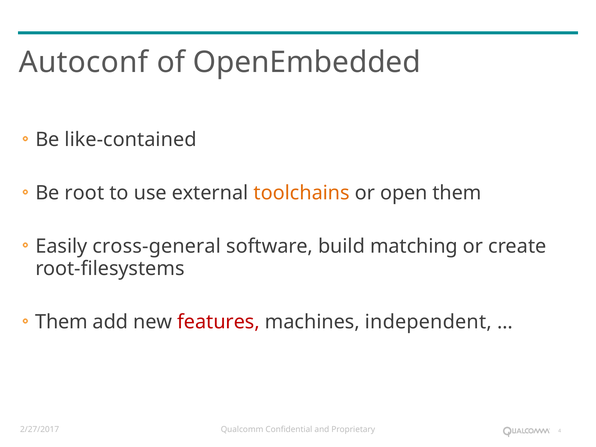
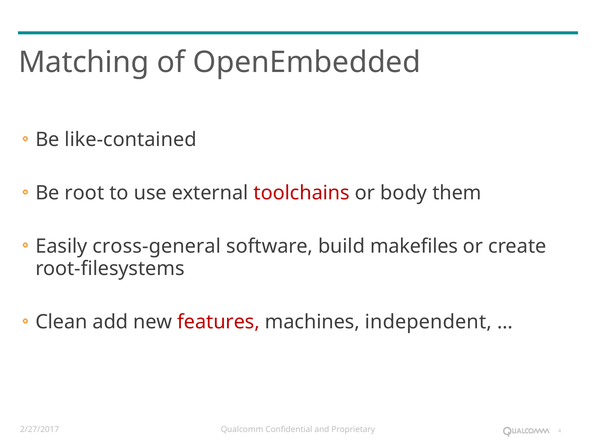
Autoconf: Autoconf -> Matching
toolchains colour: orange -> red
open: open -> body
matching: matching -> makefiles
Them at (61, 322): Them -> Clean
